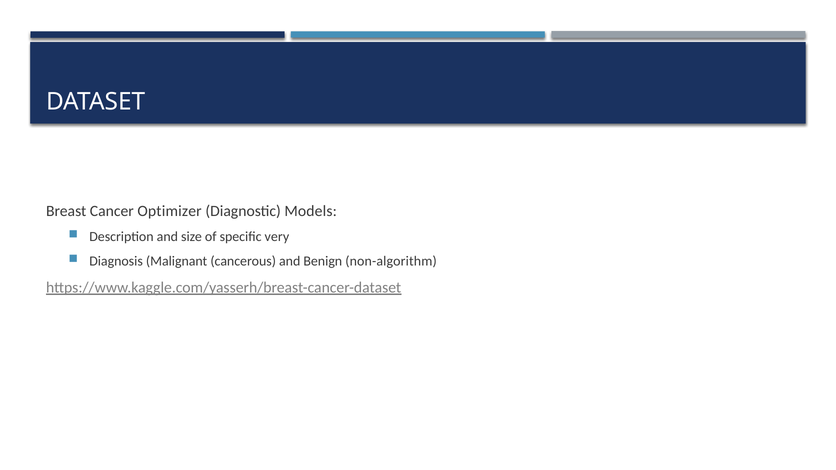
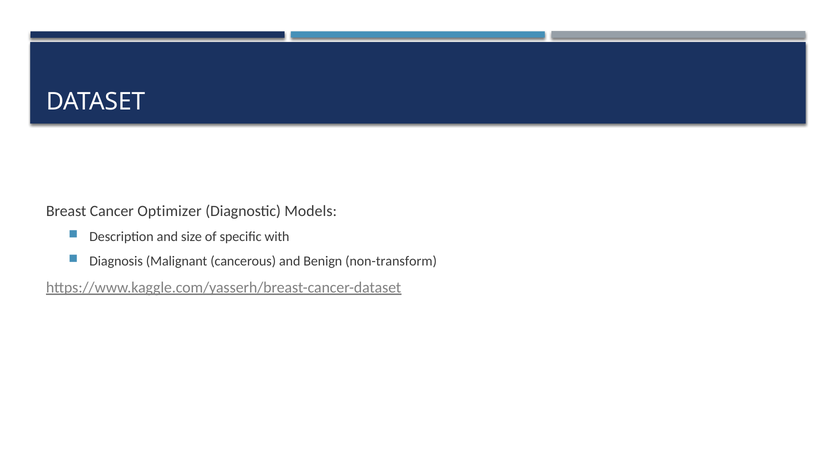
very: very -> with
non-algorithm: non-algorithm -> non-transform
